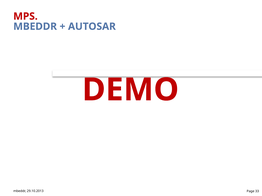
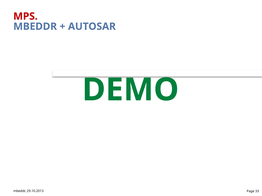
DEMO colour: red -> green
